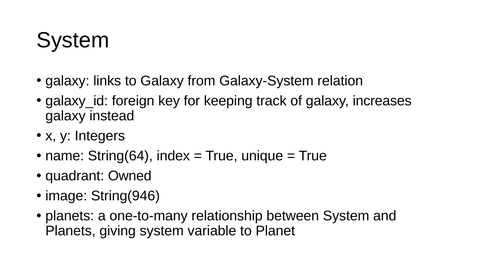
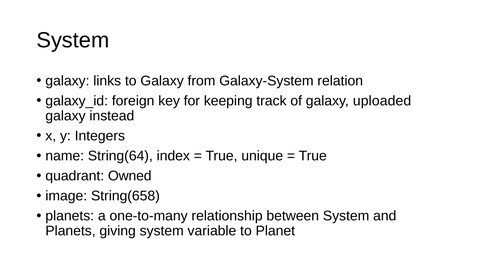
increases: increases -> uploaded
String(946: String(946 -> String(658
